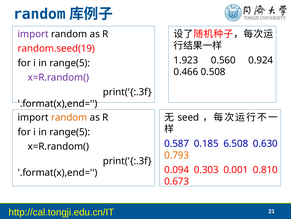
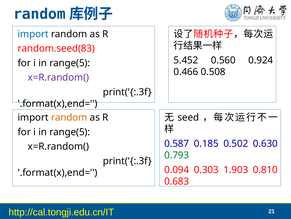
import at (33, 34) colour: purple -> blue
random.seed(19: random.seed(19 -> random.seed(83
1.923: 1.923 -> 5.452
6.508: 6.508 -> 0.502
0.793 colour: orange -> green
0.001: 0.001 -> 1.903
0.673: 0.673 -> 0.683
